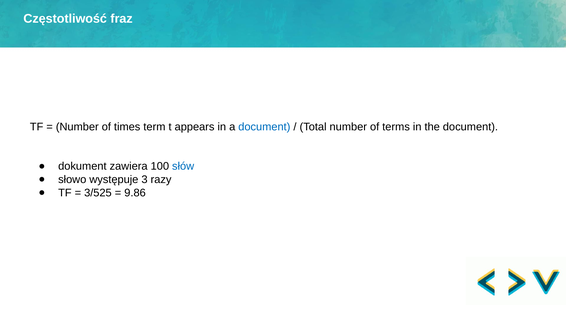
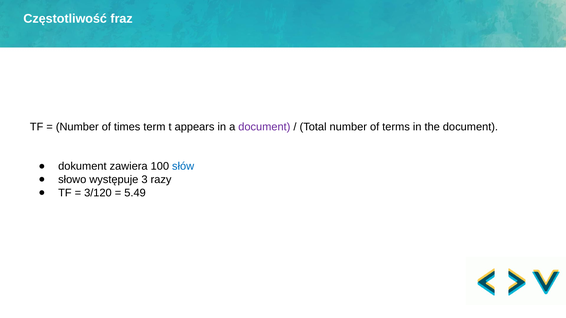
document at (264, 127) colour: blue -> purple
3/525: 3/525 -> 3/120
9.86: 9.86 -> 5.49
